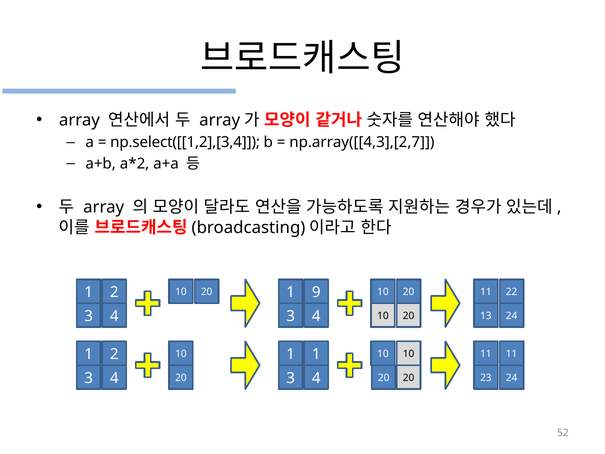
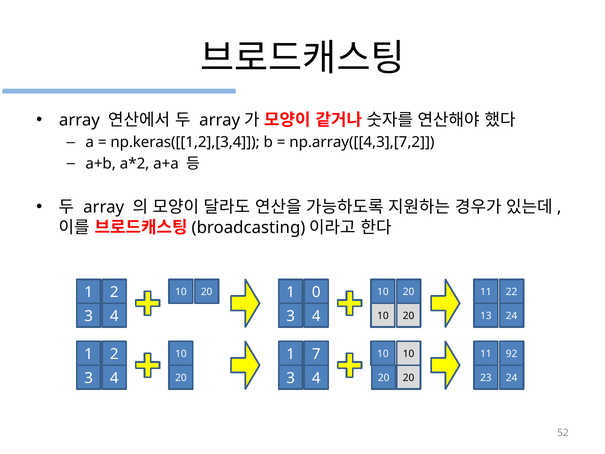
np.select([[1,2],[3,4: np.select([[1,2],[3,4 -> np.keras([[1,2],[3,4
np.array([[4,3],[2,7: np.array([[4,3],[2,7 -> np.array([[4,3],[7,2
9: 9 -> 0
10 1: 1 -> 7
10 11: 11 -> 92
